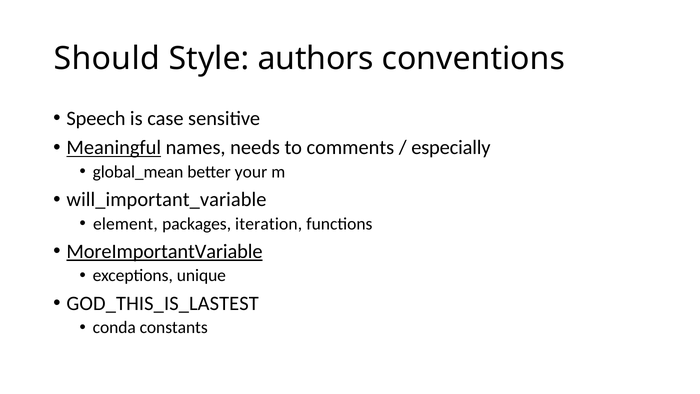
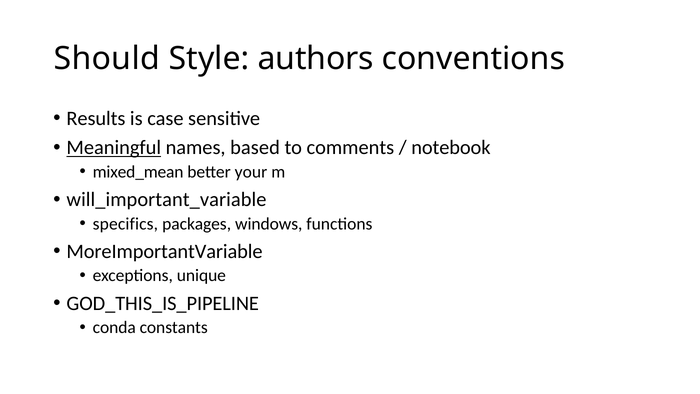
Speech: Speech -> Results
needs: needs -> based
especially: especially -> notebook
global_mean: global_mean -> mixed_mean
element: element -> specifics
iteration: iteration -> windows
MoreImportantVariable underline: present -> none
GOD_THIS_IS_LASTEST: GOD_THIS_IS_LASTEST -> GOD_THIS_IS_PIPELINE
